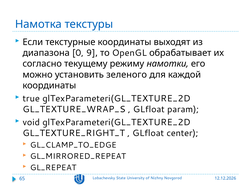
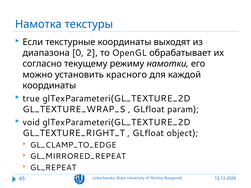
9: 9 -> 2
зеленого: зеленого -> красного
center: center -> object
